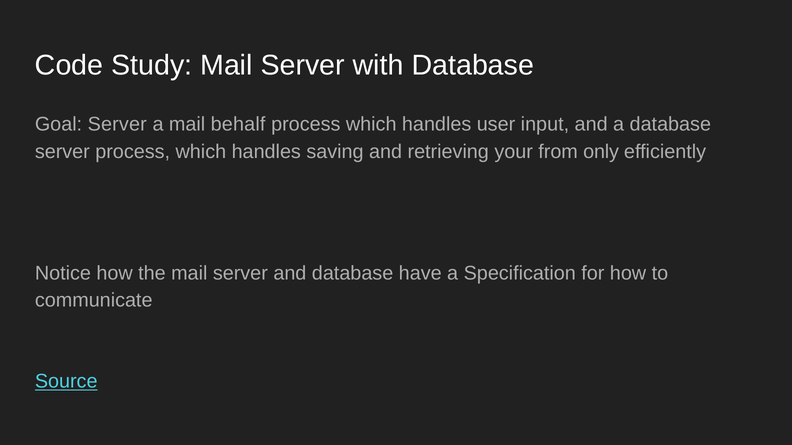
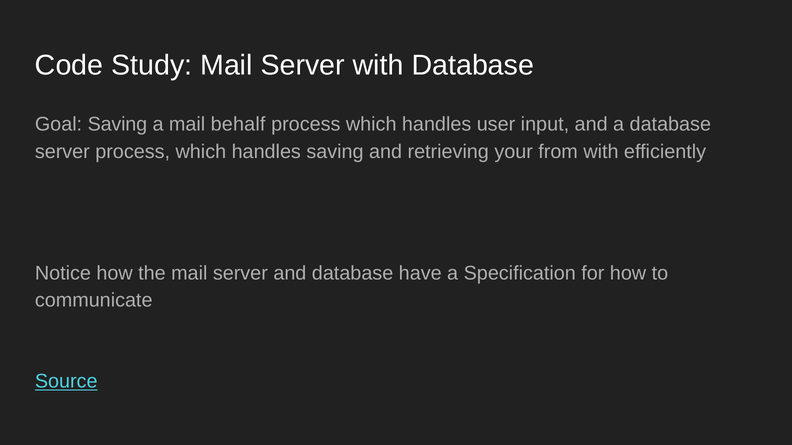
Goal Server: Server -> Saving
from only: only -> with
